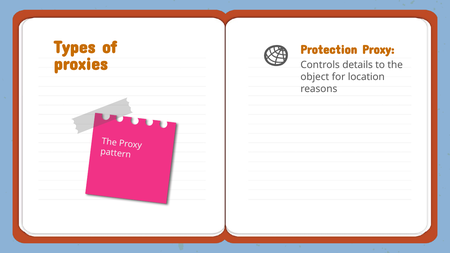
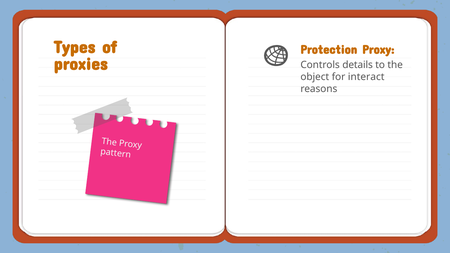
location: location -> interact
